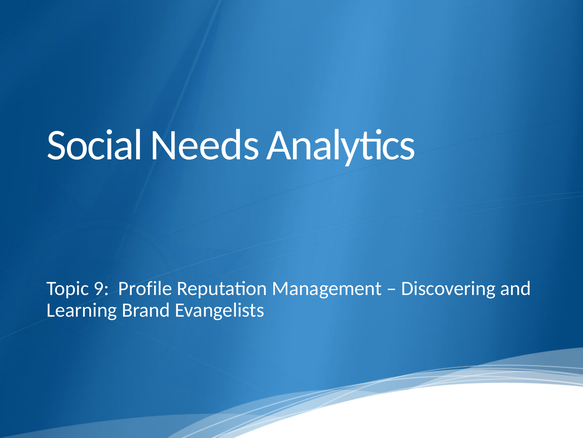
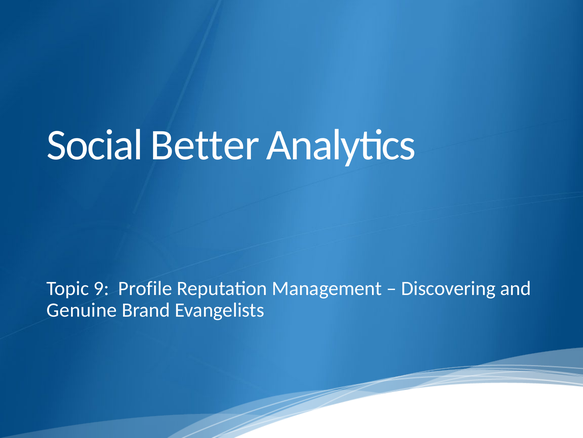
Needs: Needs -> Better
Learning: Learning -> Genuine
